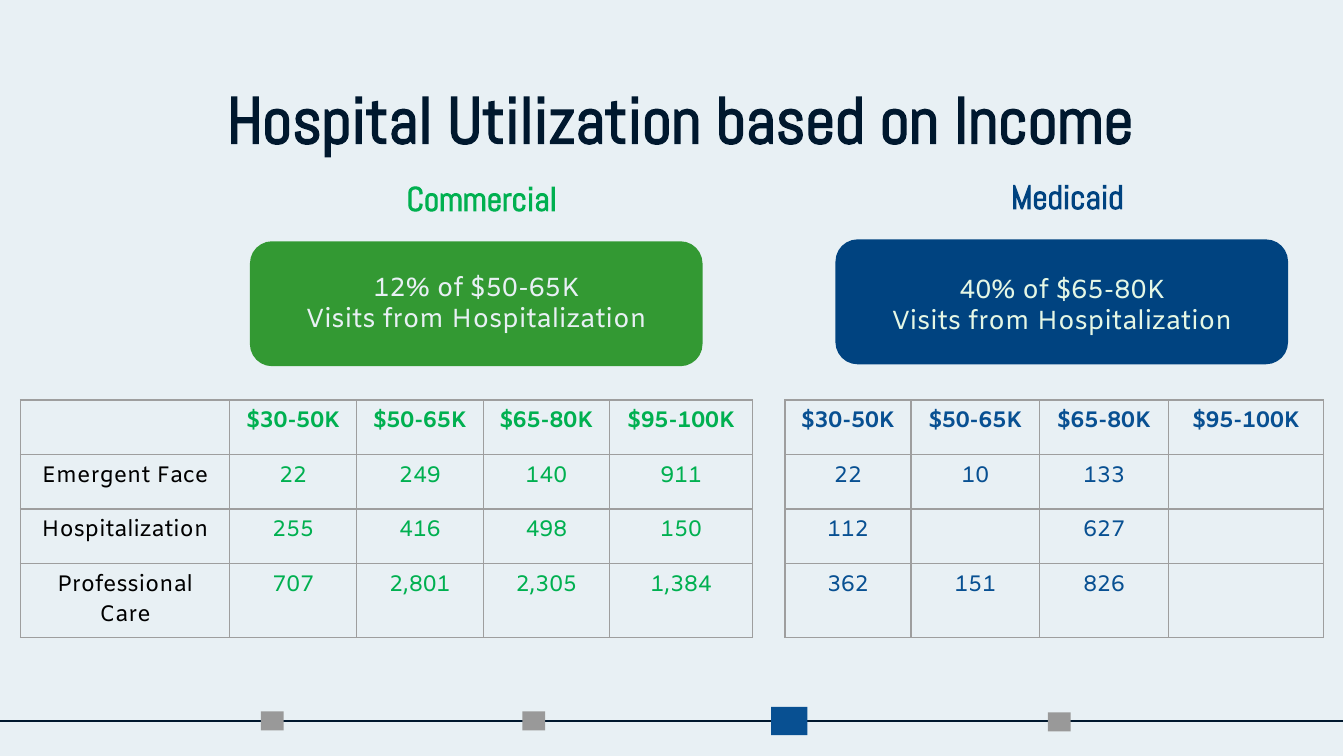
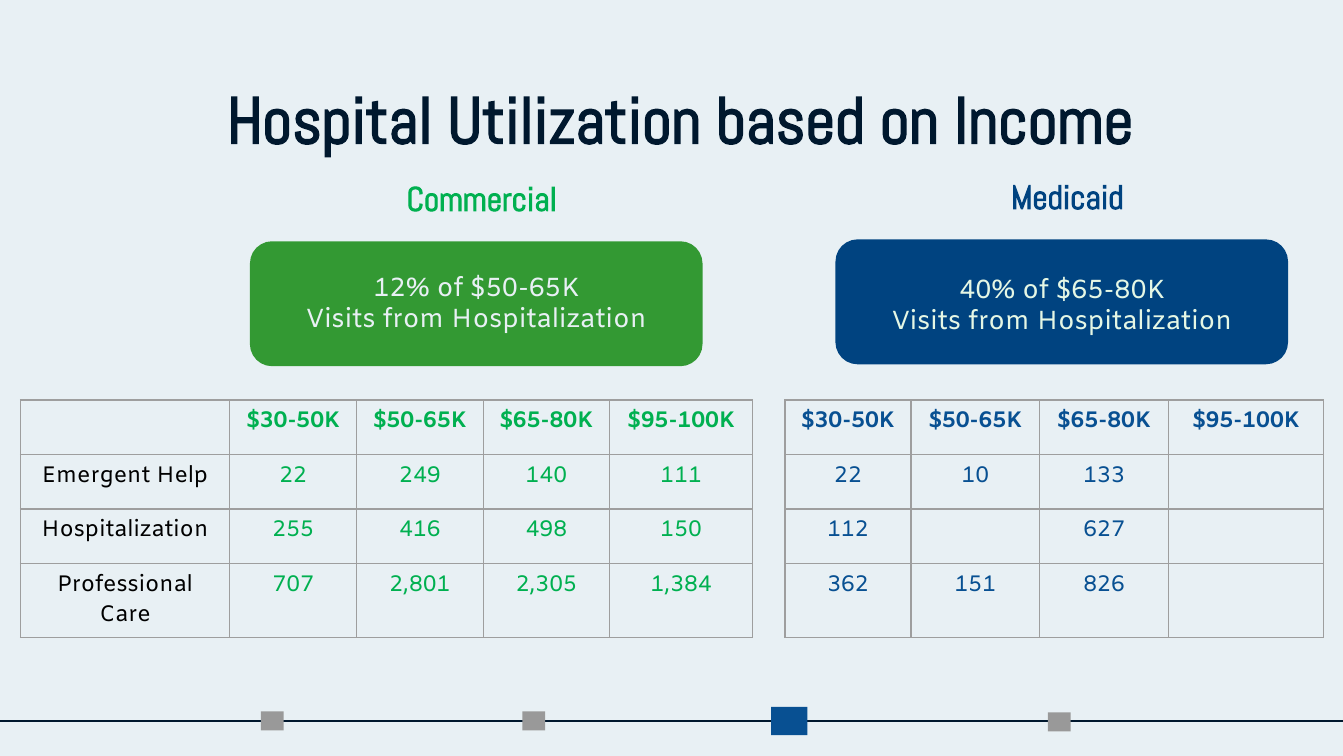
Face: Face -> Help
911: 911 -> 111
